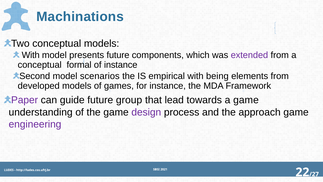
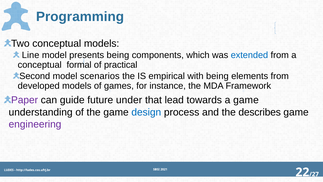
Machinations: Machinations -> Programming
With at (31, 55): With -> Line
presents future: future -> being
extended colour: purple -> blue
of instance: instance -> practical
group: group -> under
design colour: purple -> blue
approach: approach -> describes
